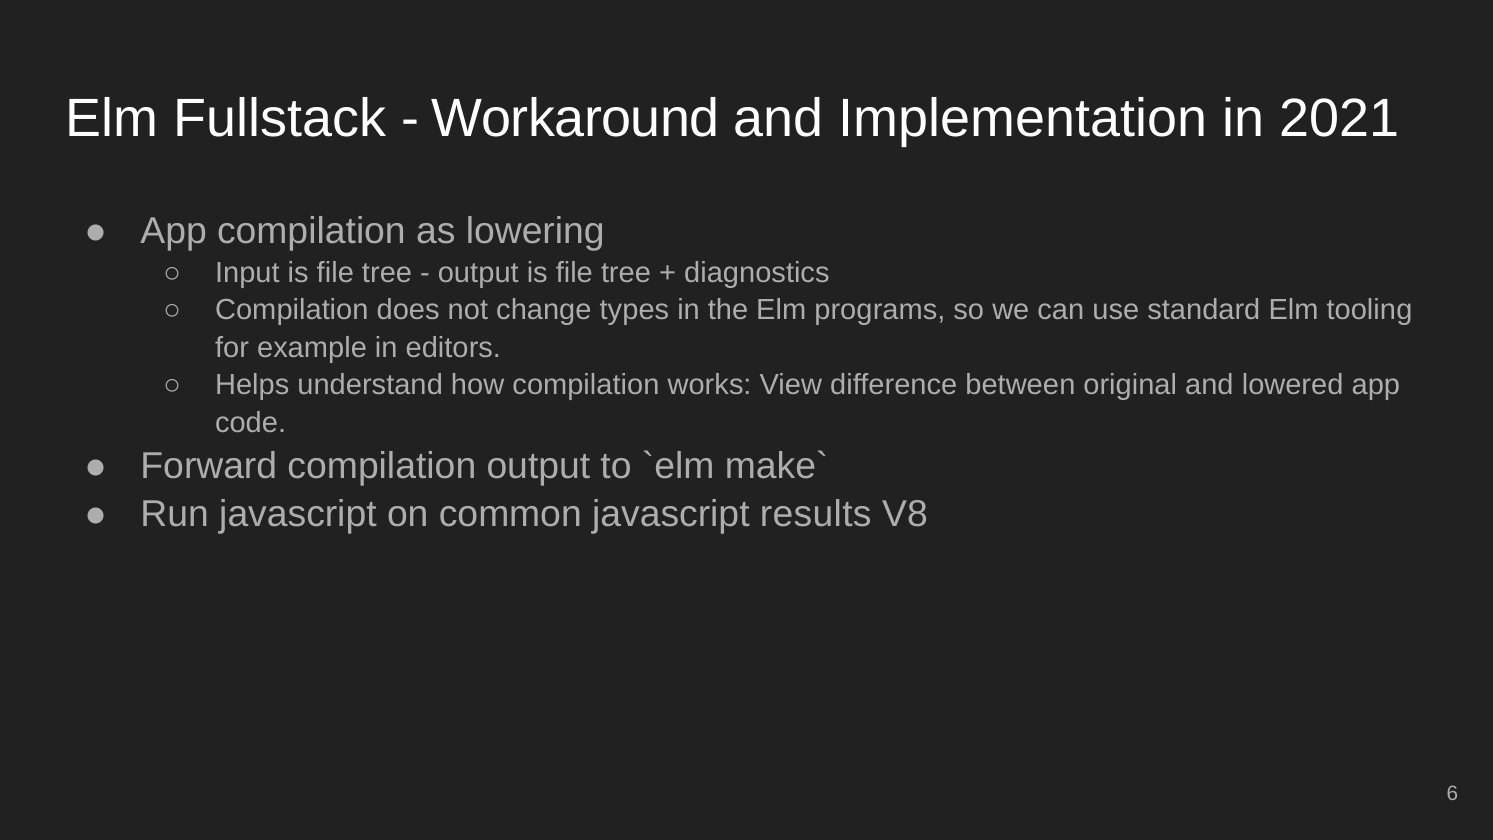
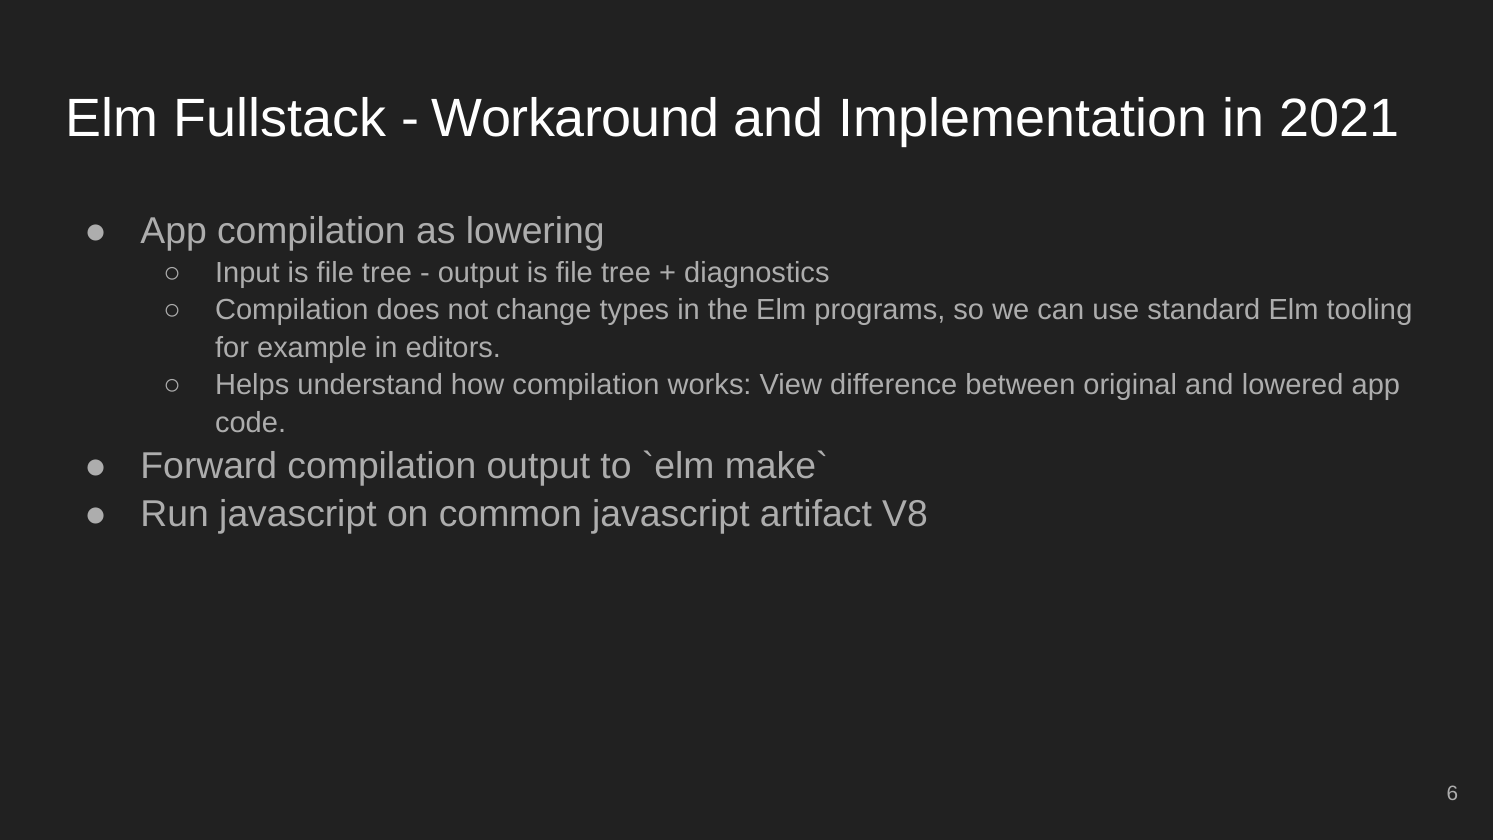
results: results -> artifact
